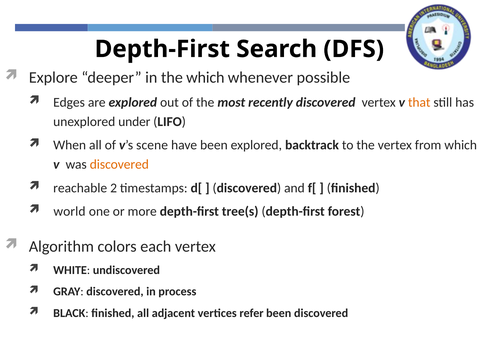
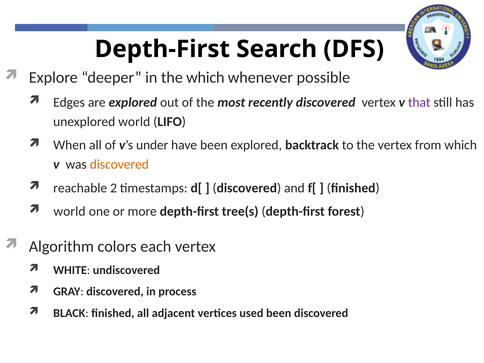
that colour: orange -> purple
unexplored under: under -> world
scene: scene -> under
refer: refer -> used
